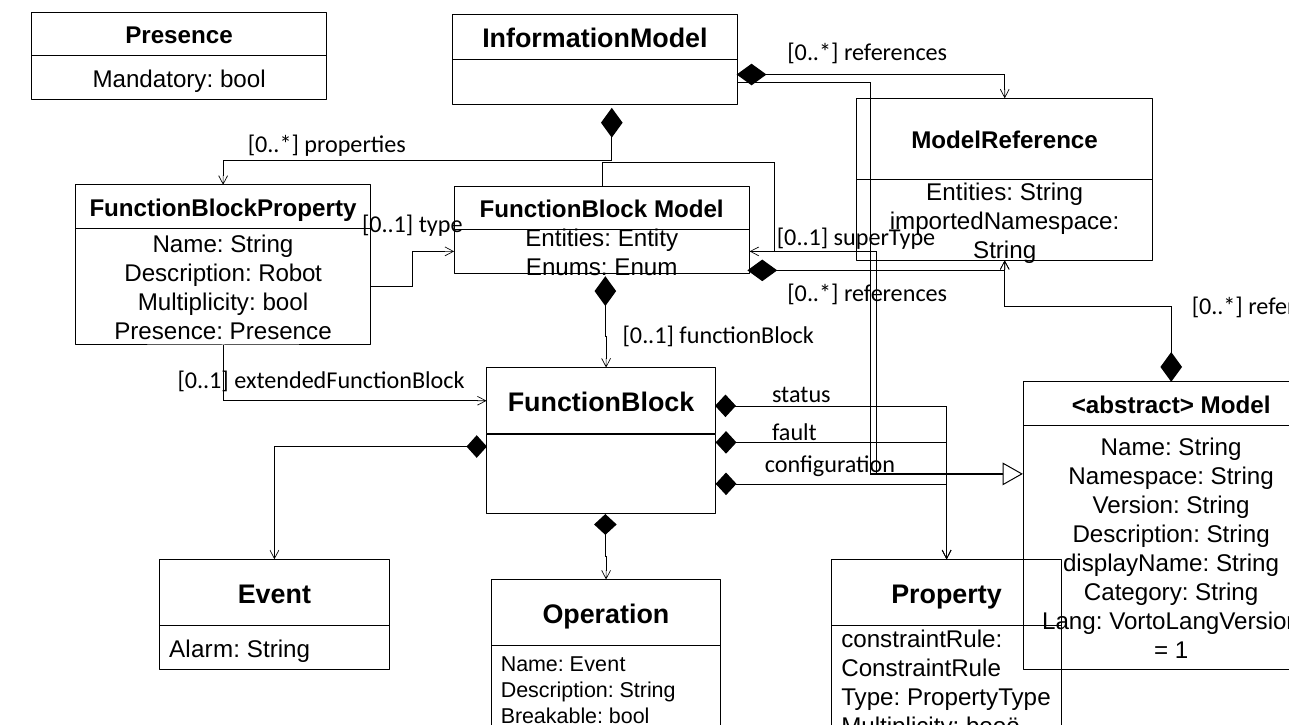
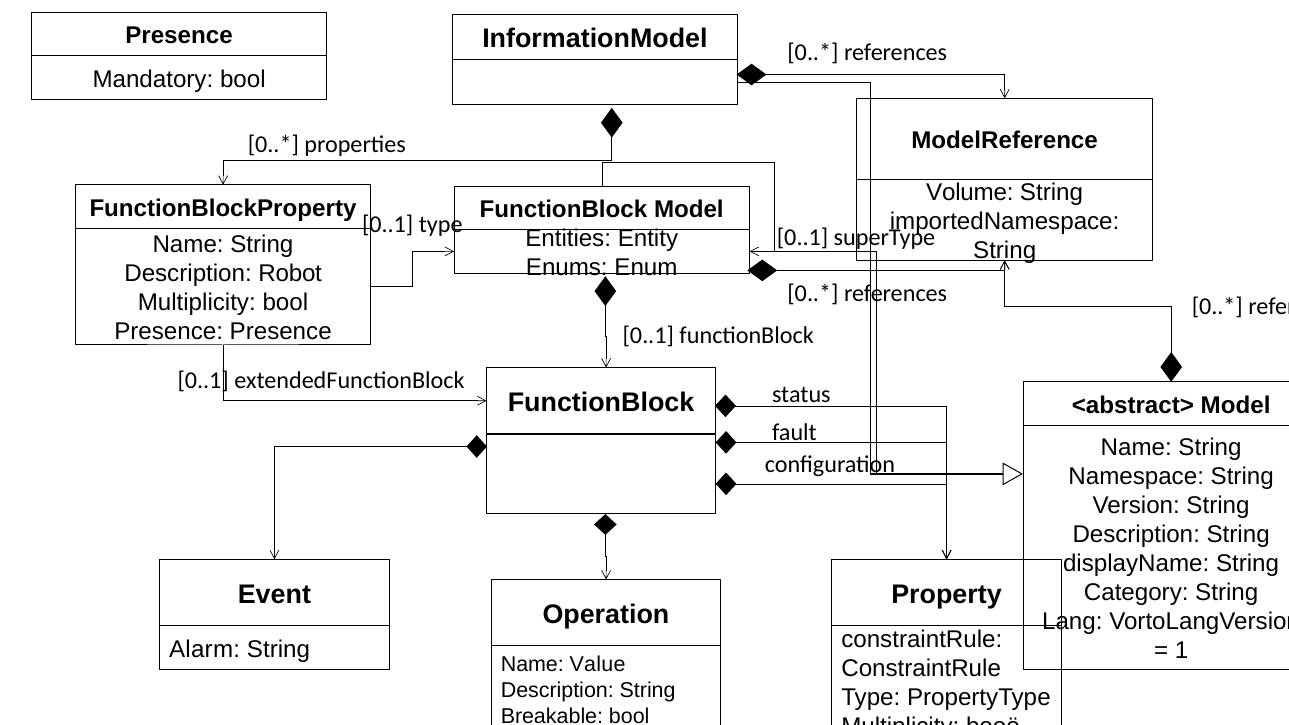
Entities at (970, 193): Entities -> Volume
Name Event: Event -> Value
